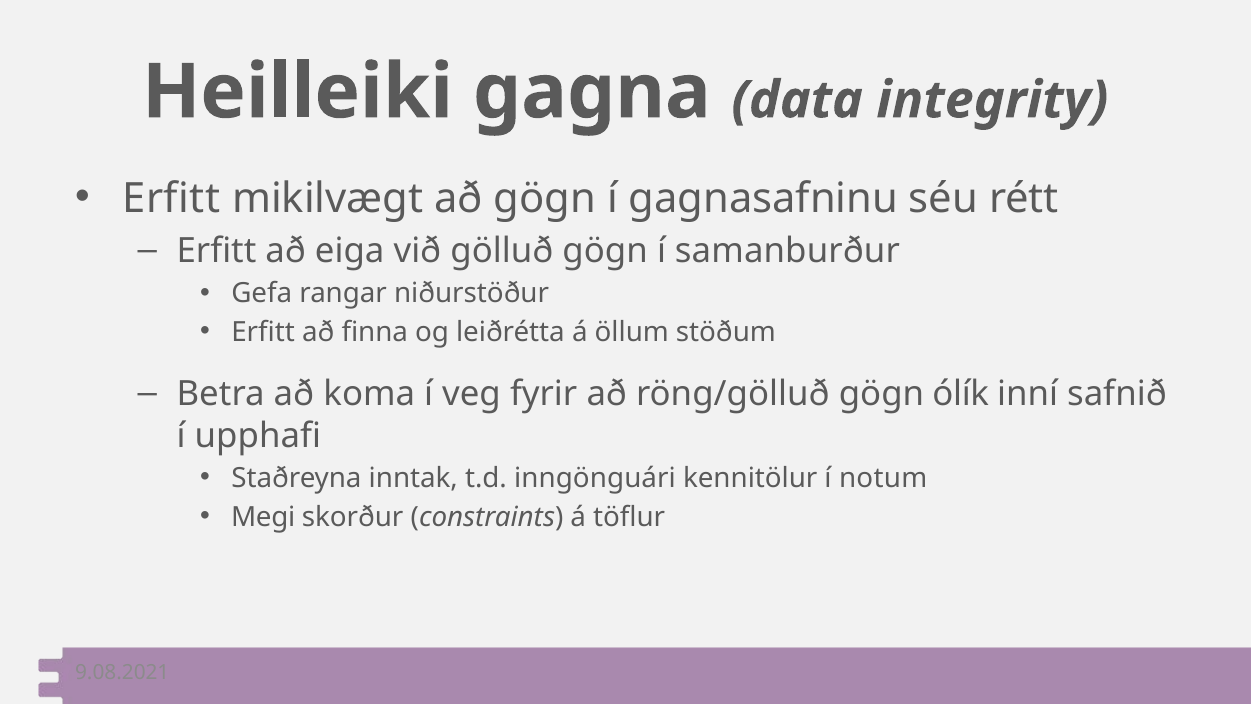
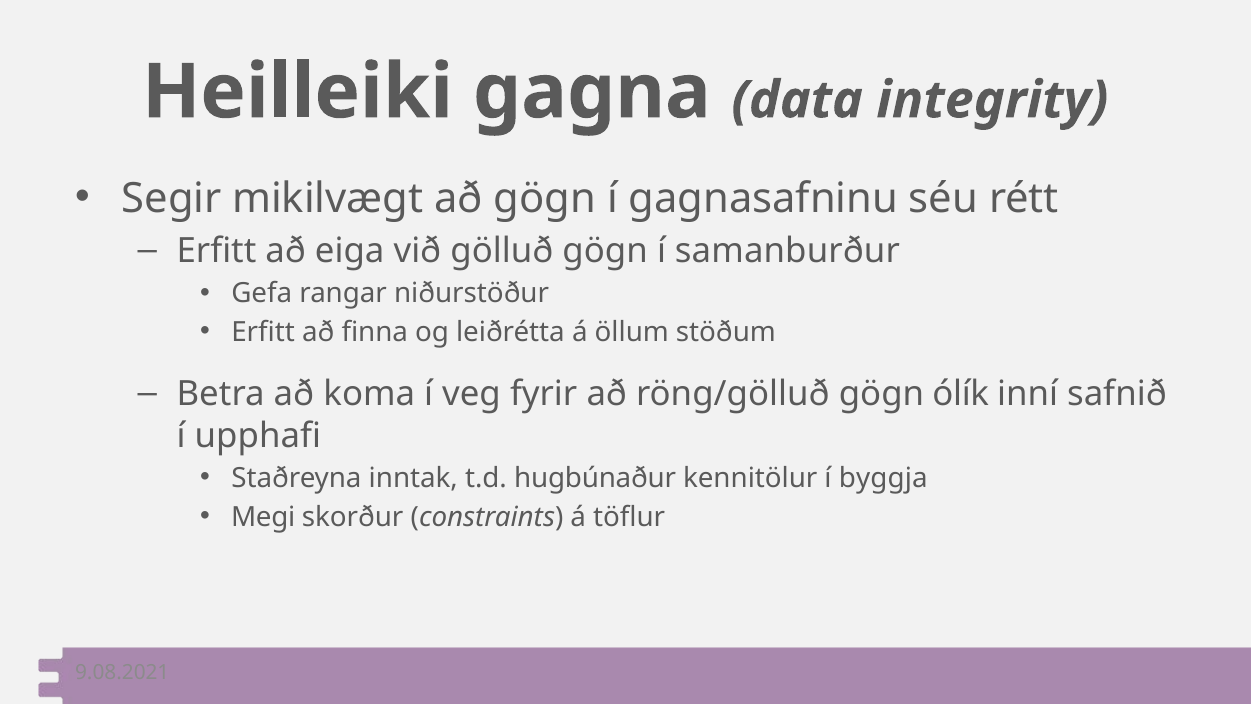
Erfitt at (172, 198): Erfitt -> Segir
inngönguári: inngönguári -> hugbúnaður
notum: notum -> byggja
